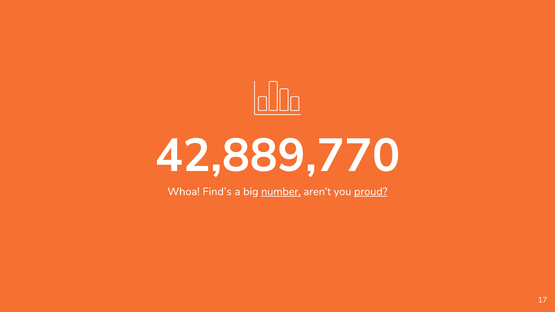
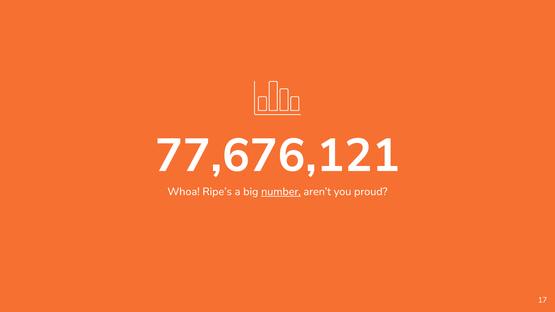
42,889,770: 42,889,770 -> 77,676,121
Find’s: Find’s -> Ripe’s
proud underline: present -> none
